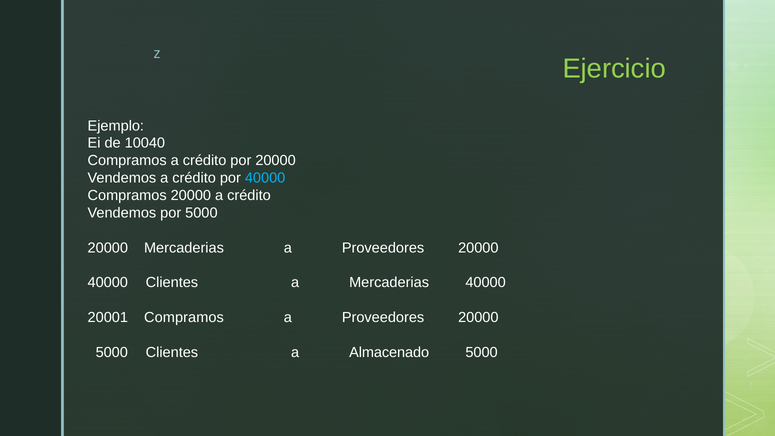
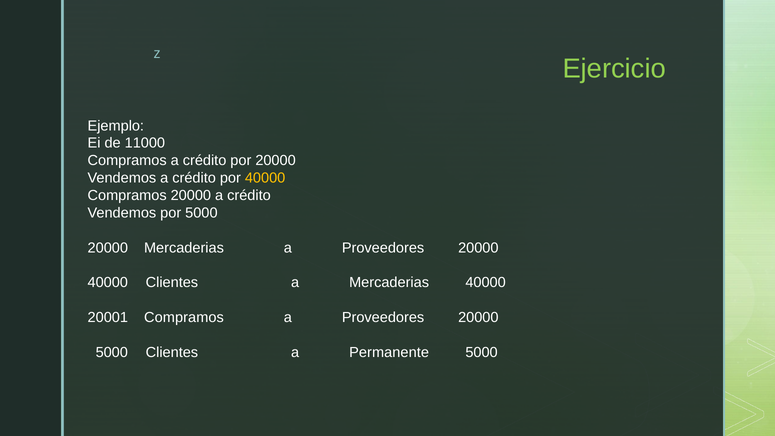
10040: 10040 -> 11000
40000 at (265, 178) colour: light blue -> yellow
Almacenado: Almacenado -> Permanente
